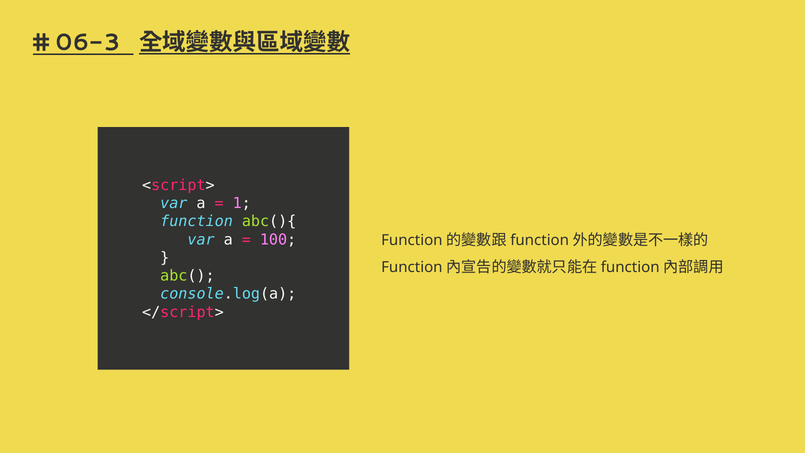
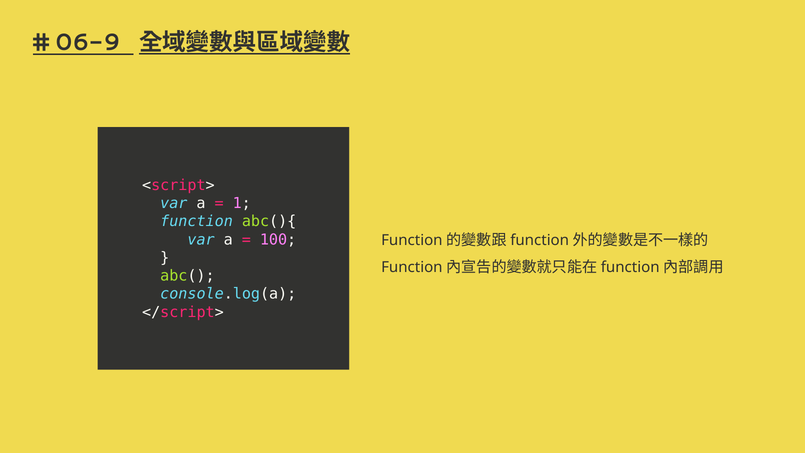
06-3: 06-3 -> 06-9
